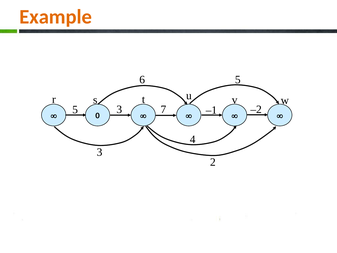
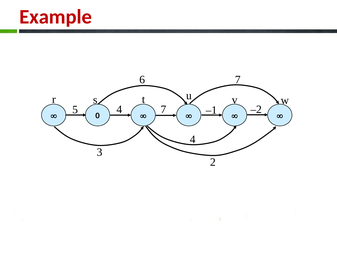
Example colour: orange -> red
6 5: 5 -> 7
3 at (119, 109): 3 -> 4
